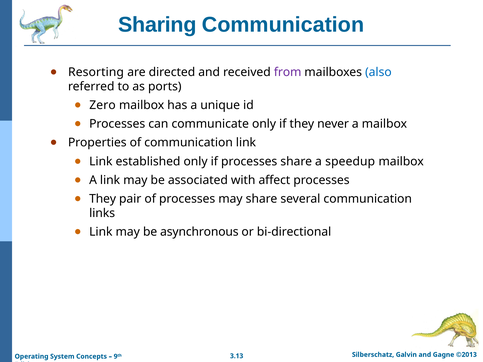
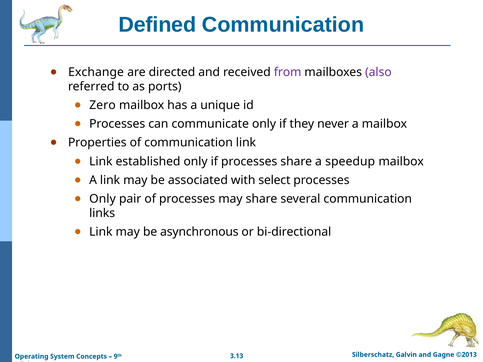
Sharing: Sharing -> Defined
Resorting: Resorting -> Exchange
also colour: blue -> purple
affect: affect -> select
They at (103, 199): They -> Only
